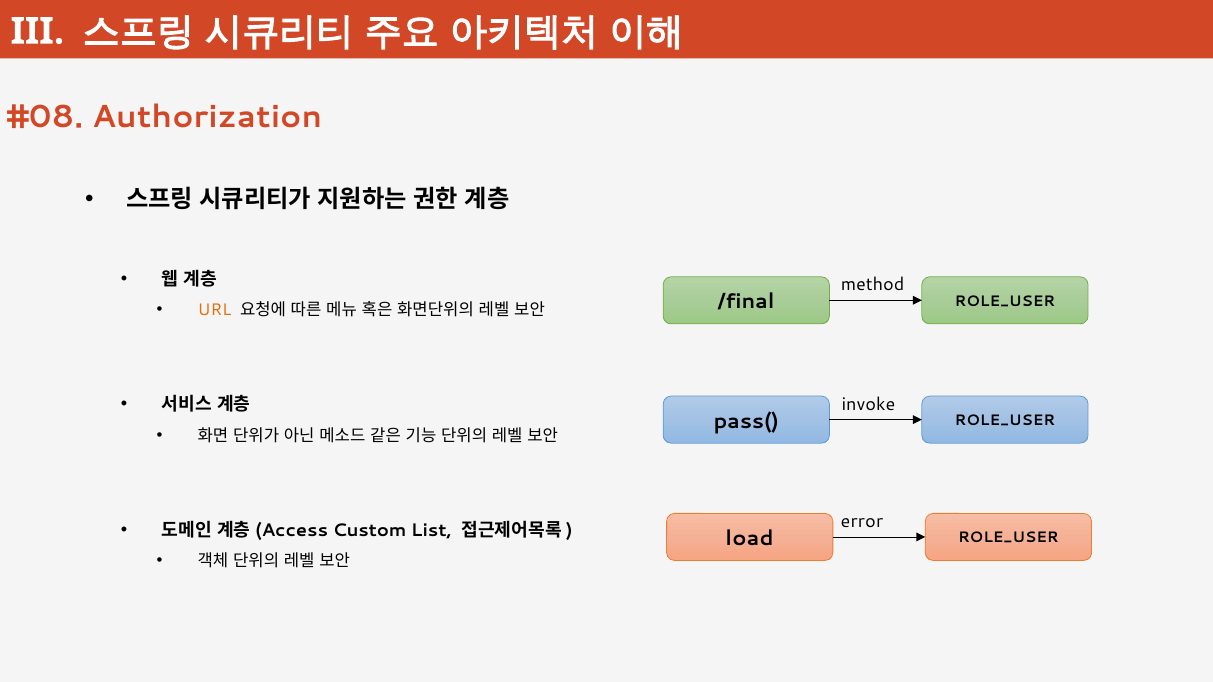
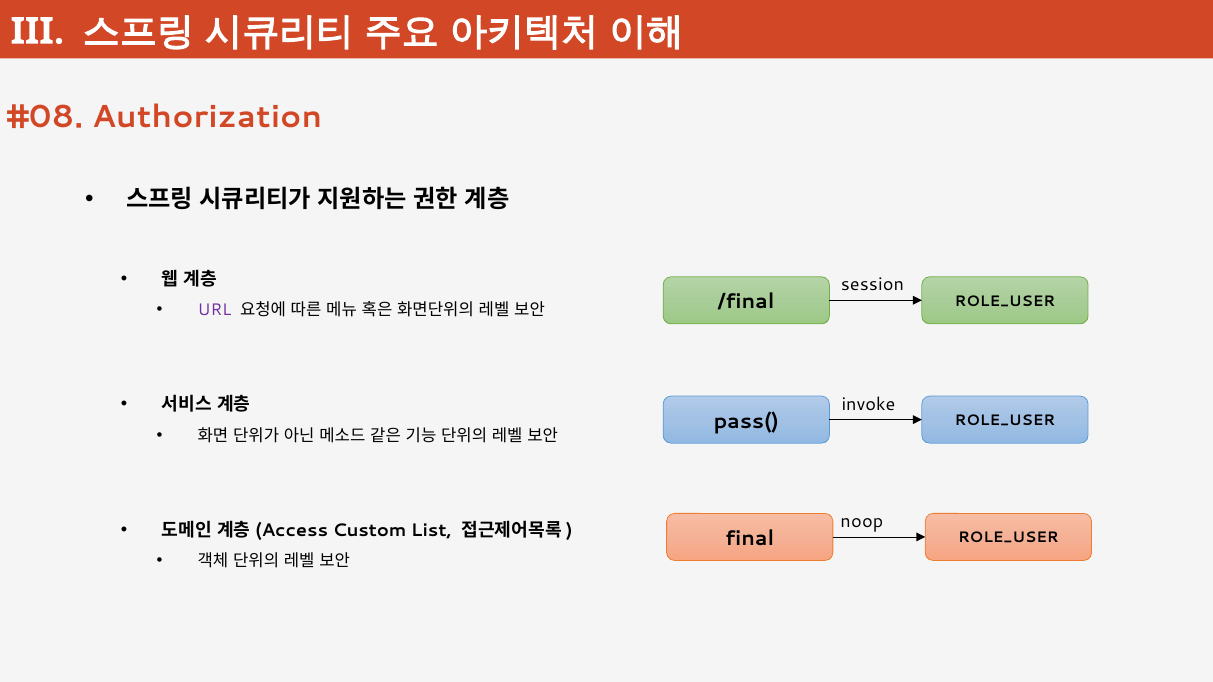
method: method -> session
URL colour: orange -> purple
error: error -> noop
load: load -> final
